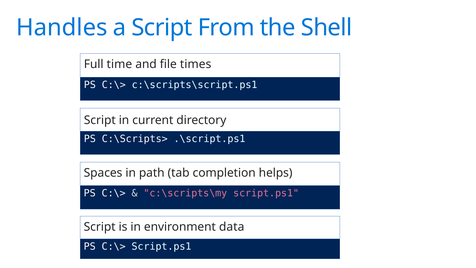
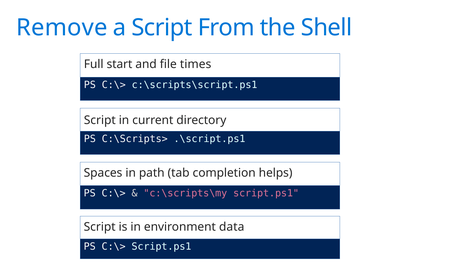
Handles: Handles -> Remove
time: time -> start
